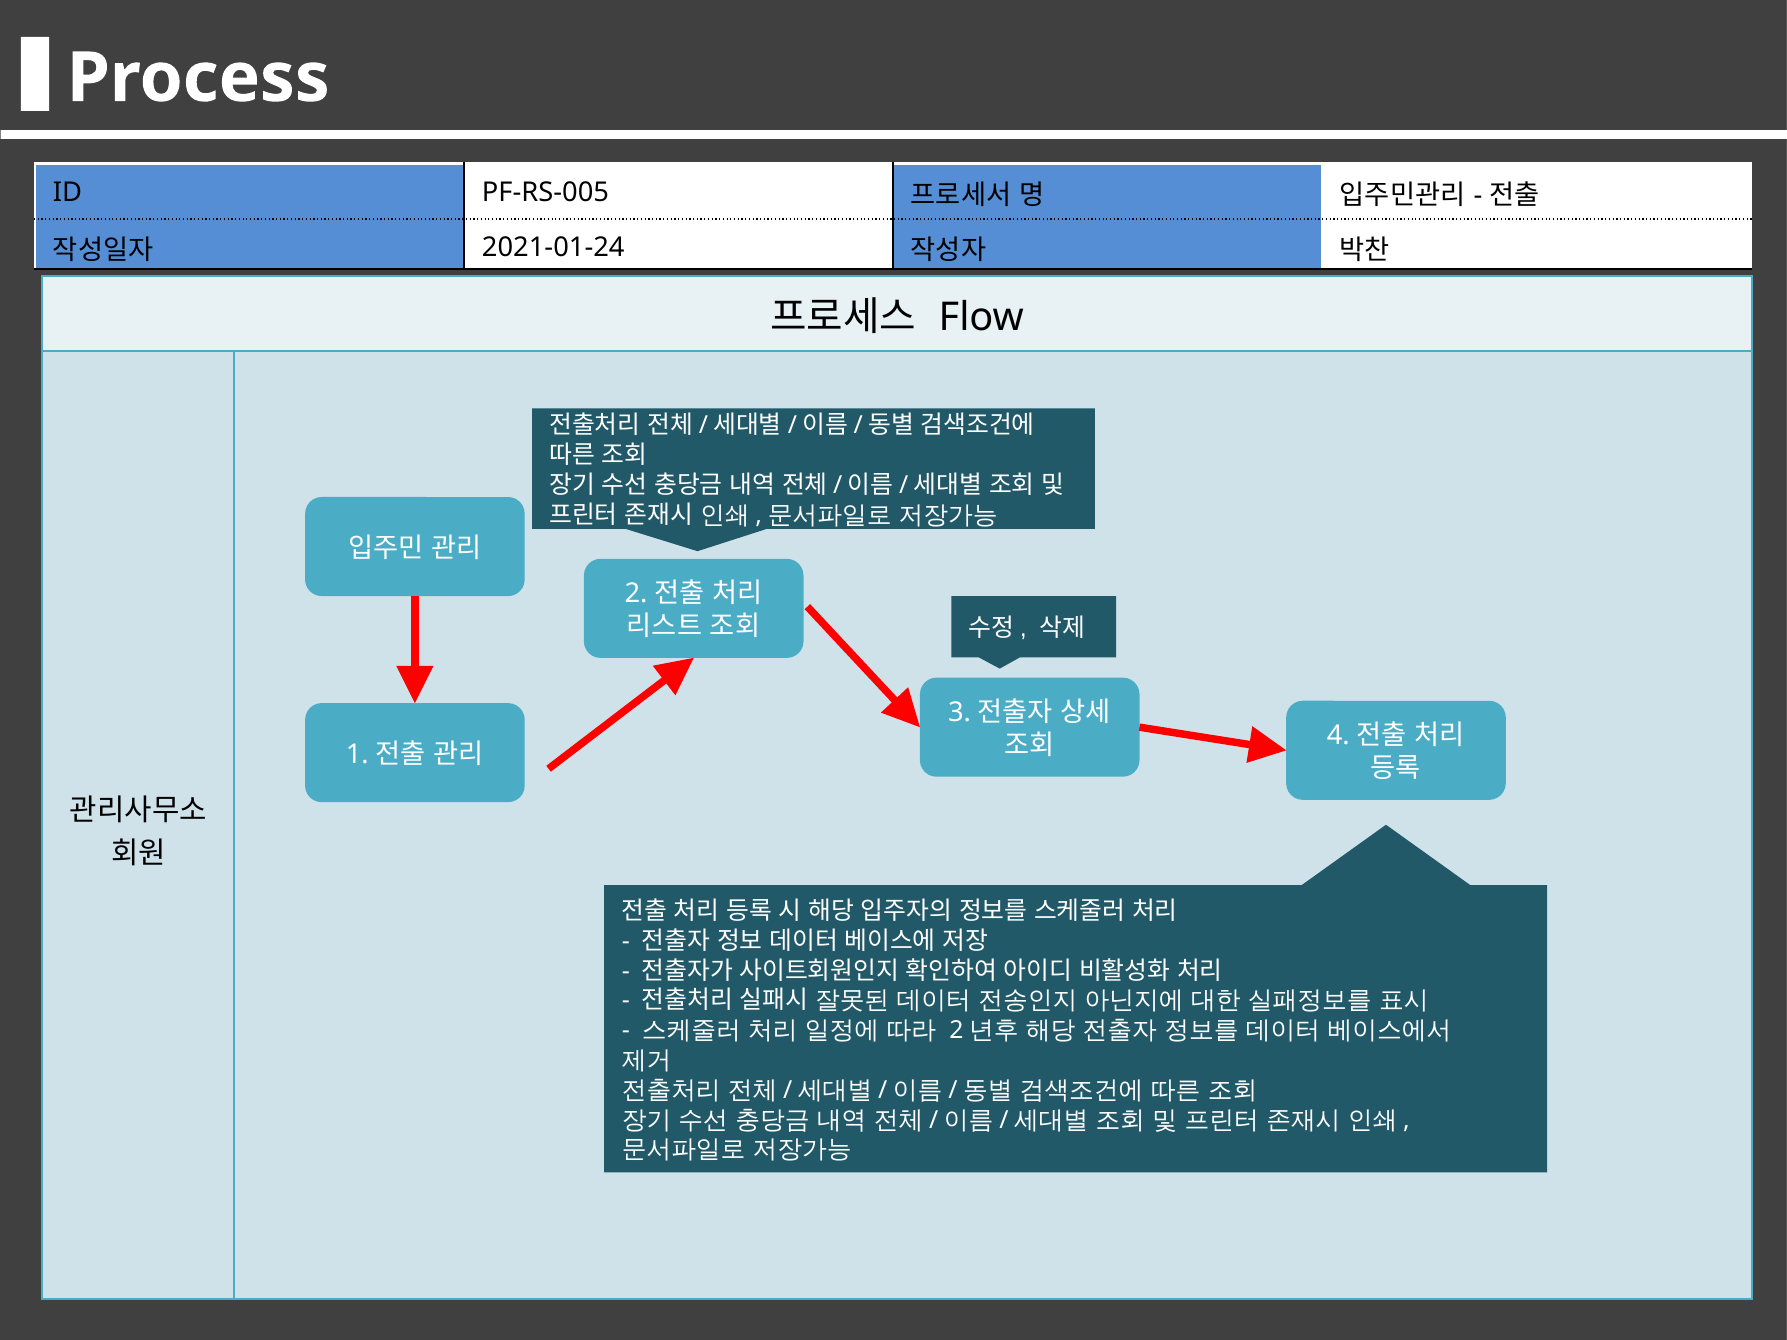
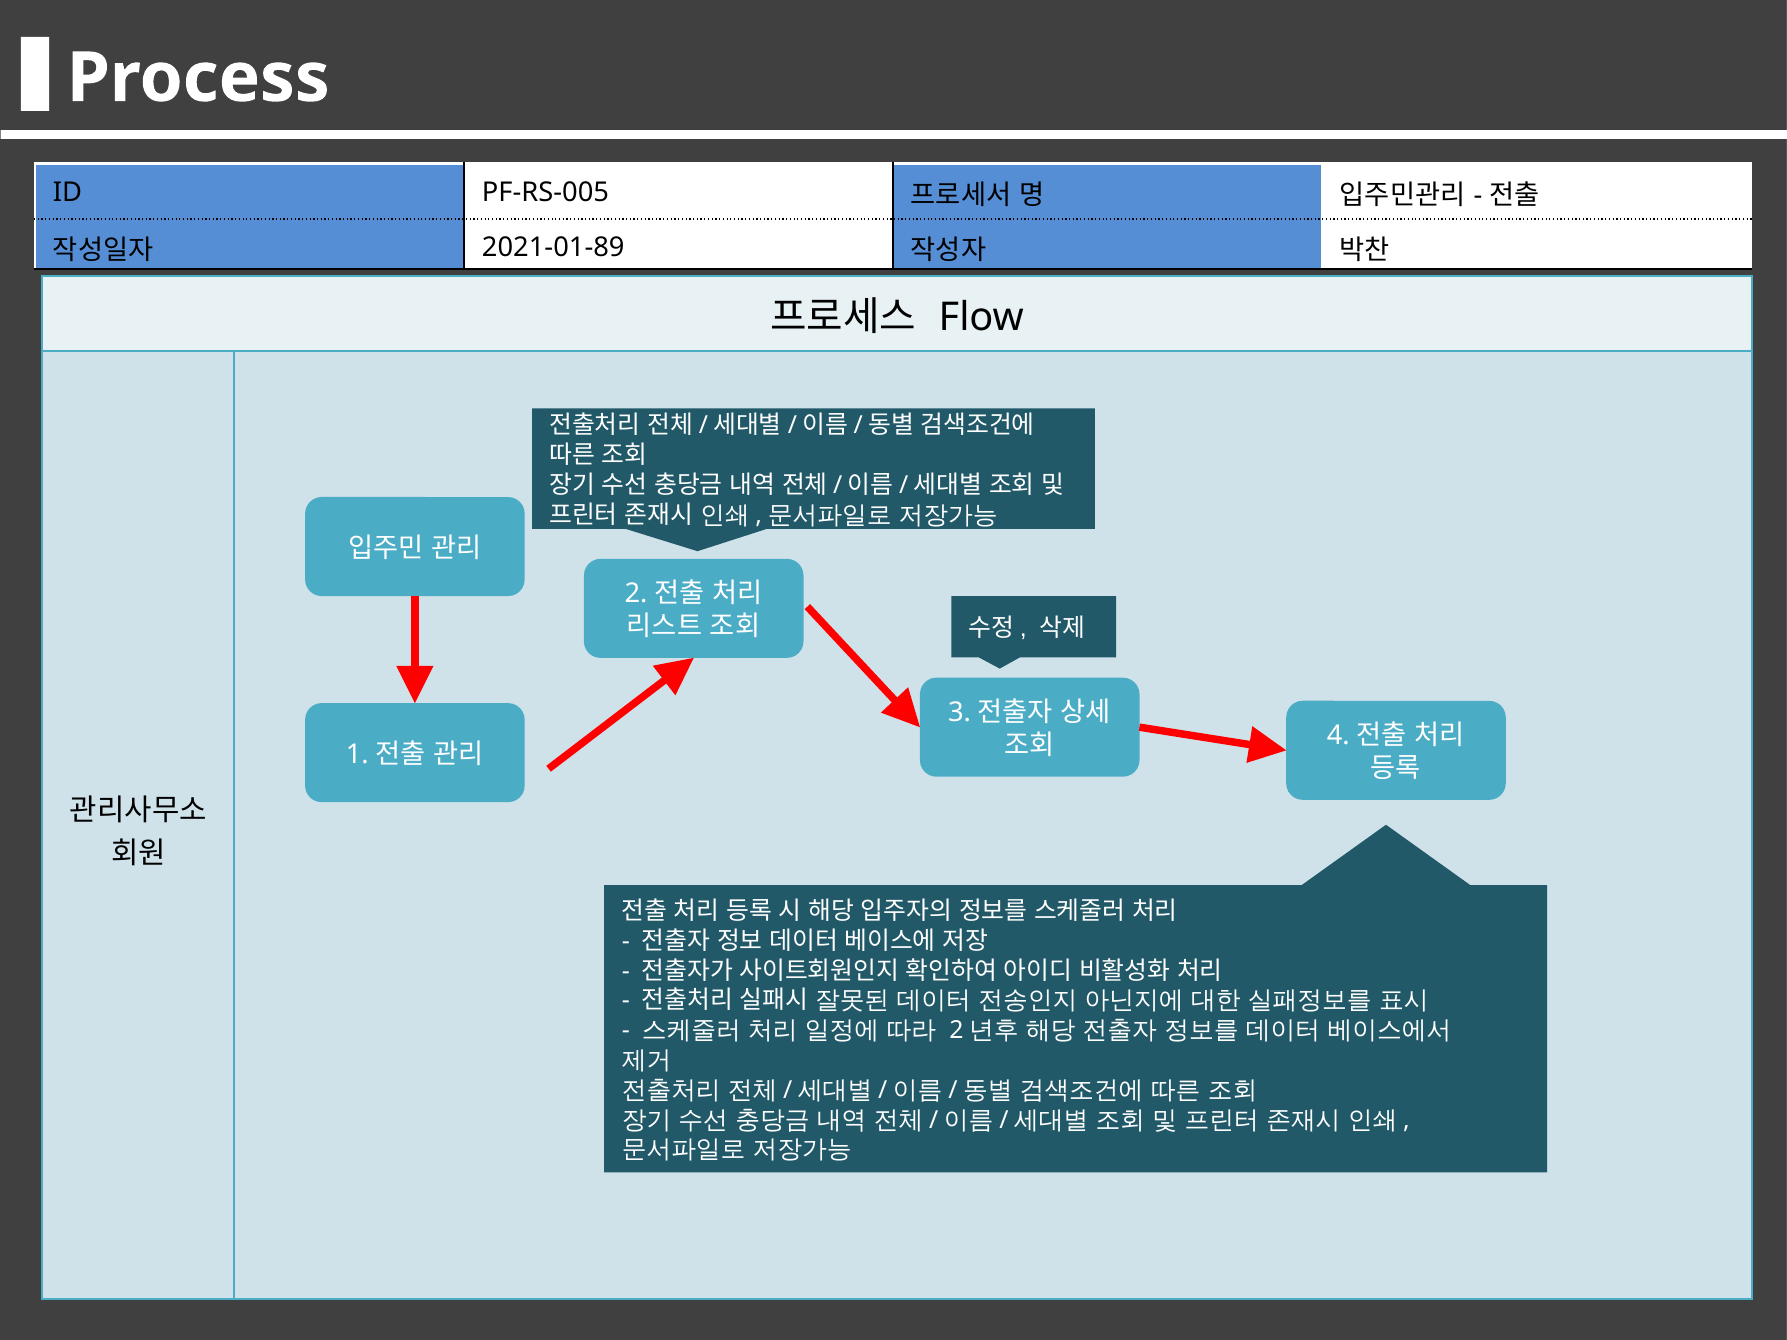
2021-01-24: 2021-01-24 -> 2021-01-89
